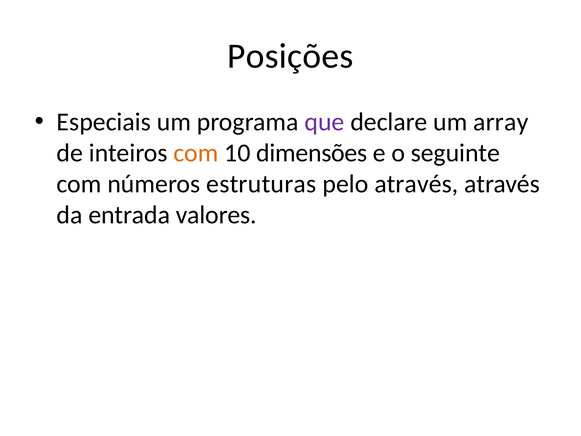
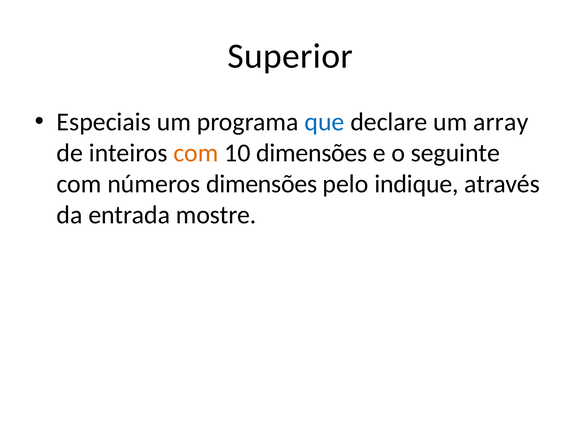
Posições: Posições -> Superior
que colour: purple -> blue
números estruturas: estruturas -> dimensões
pelo através: através -> indique
valores: valores -> mostre
